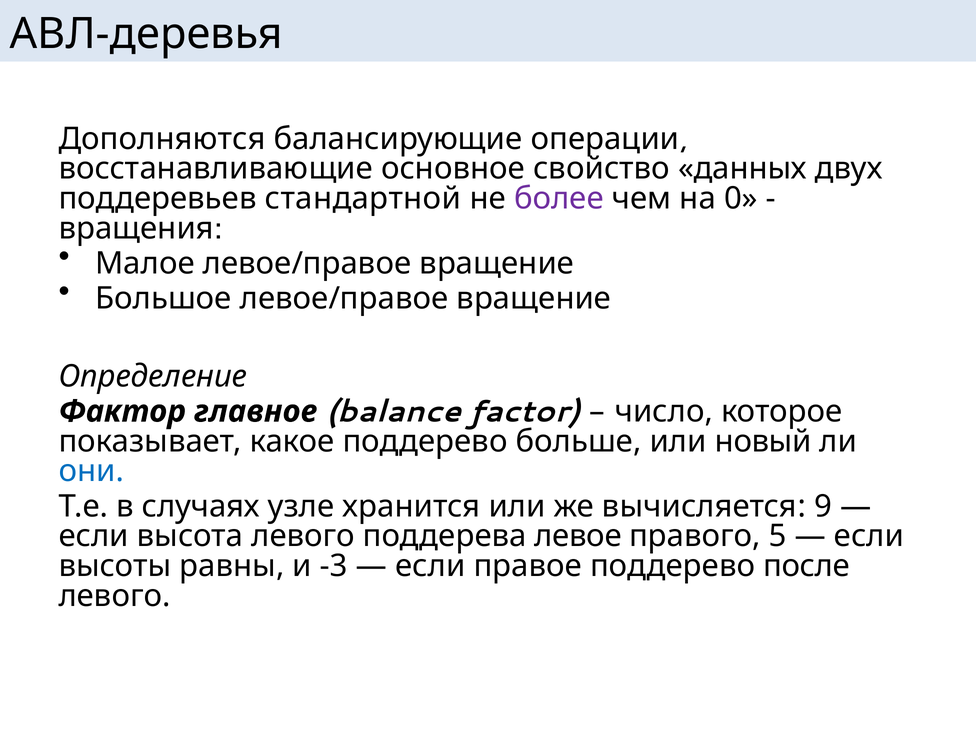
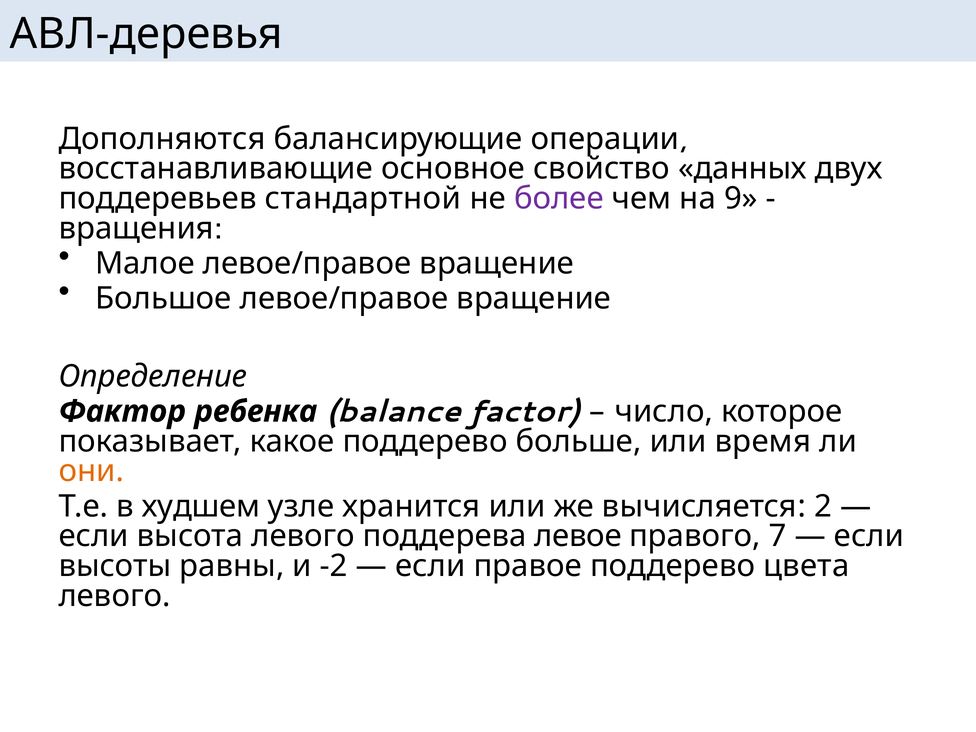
0: 0 -> 9
главное: главное -> ребенка
новый: новый -> время
они colour: blue -> orange
случаях: случаях -> худшем
9: 9 -> 2
5: 5 -> 7
-3: -3 -> -2
после: после -> цвета
